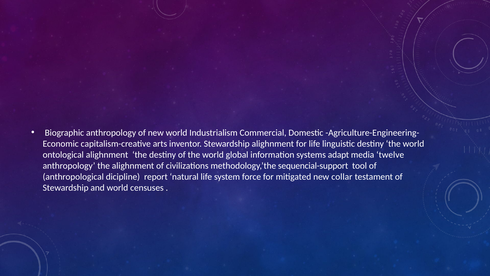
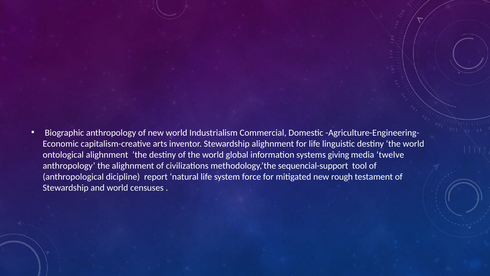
adapt: adapt -> giving
collar: collar -> rough
